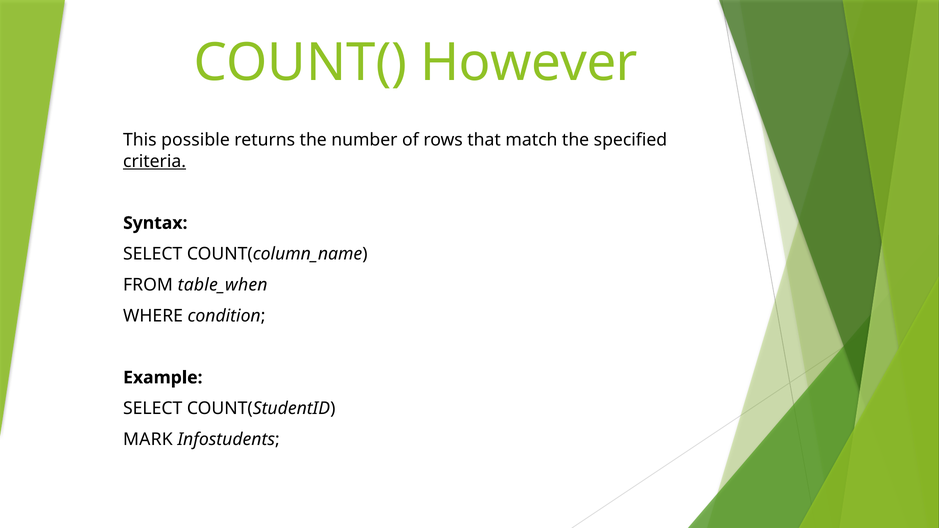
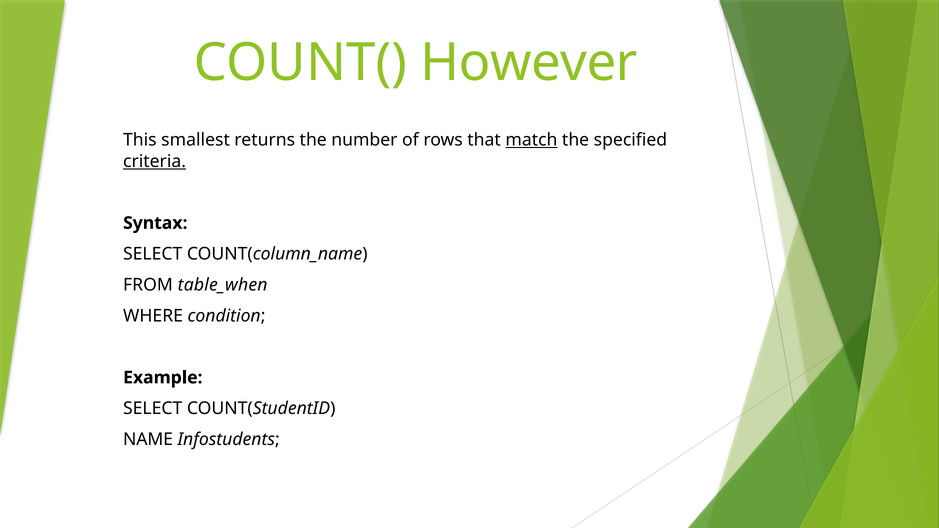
possible: possible -> smallest
match underline: none -> present
MARK: MARK -> NAME
